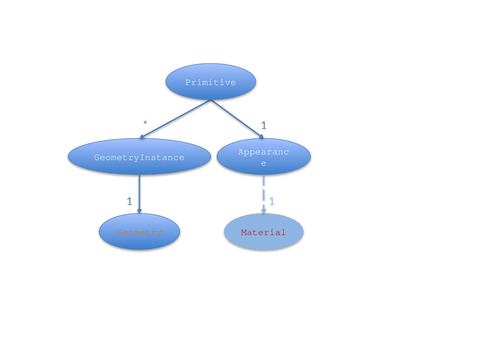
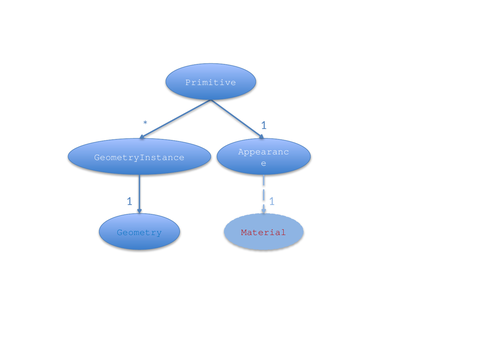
Geometry colour: orange -> blue
